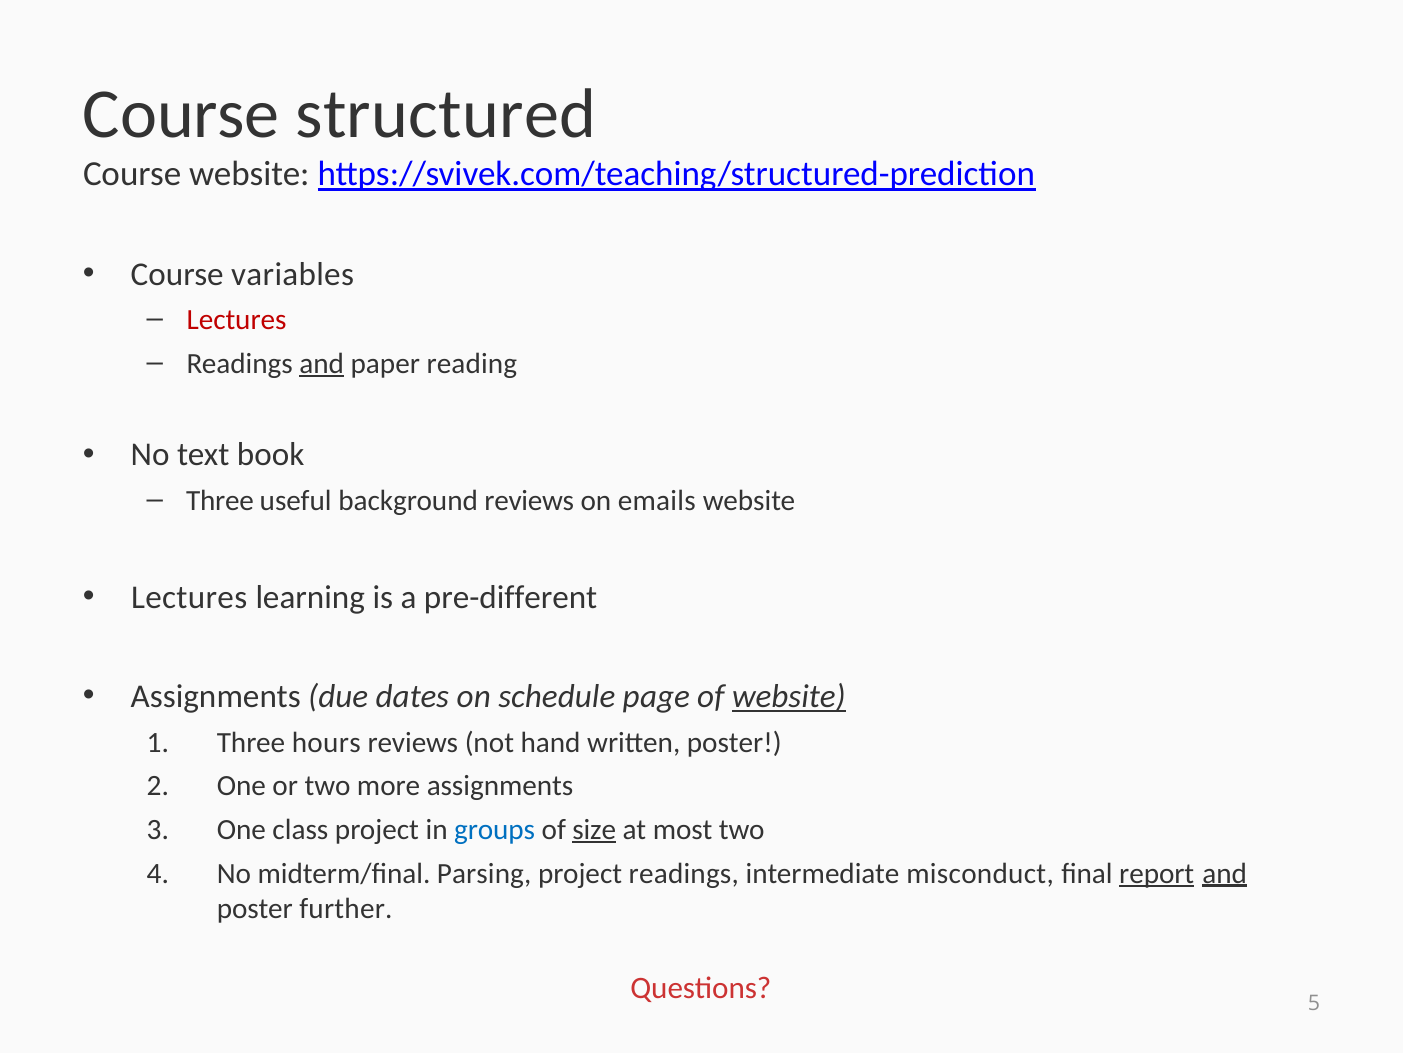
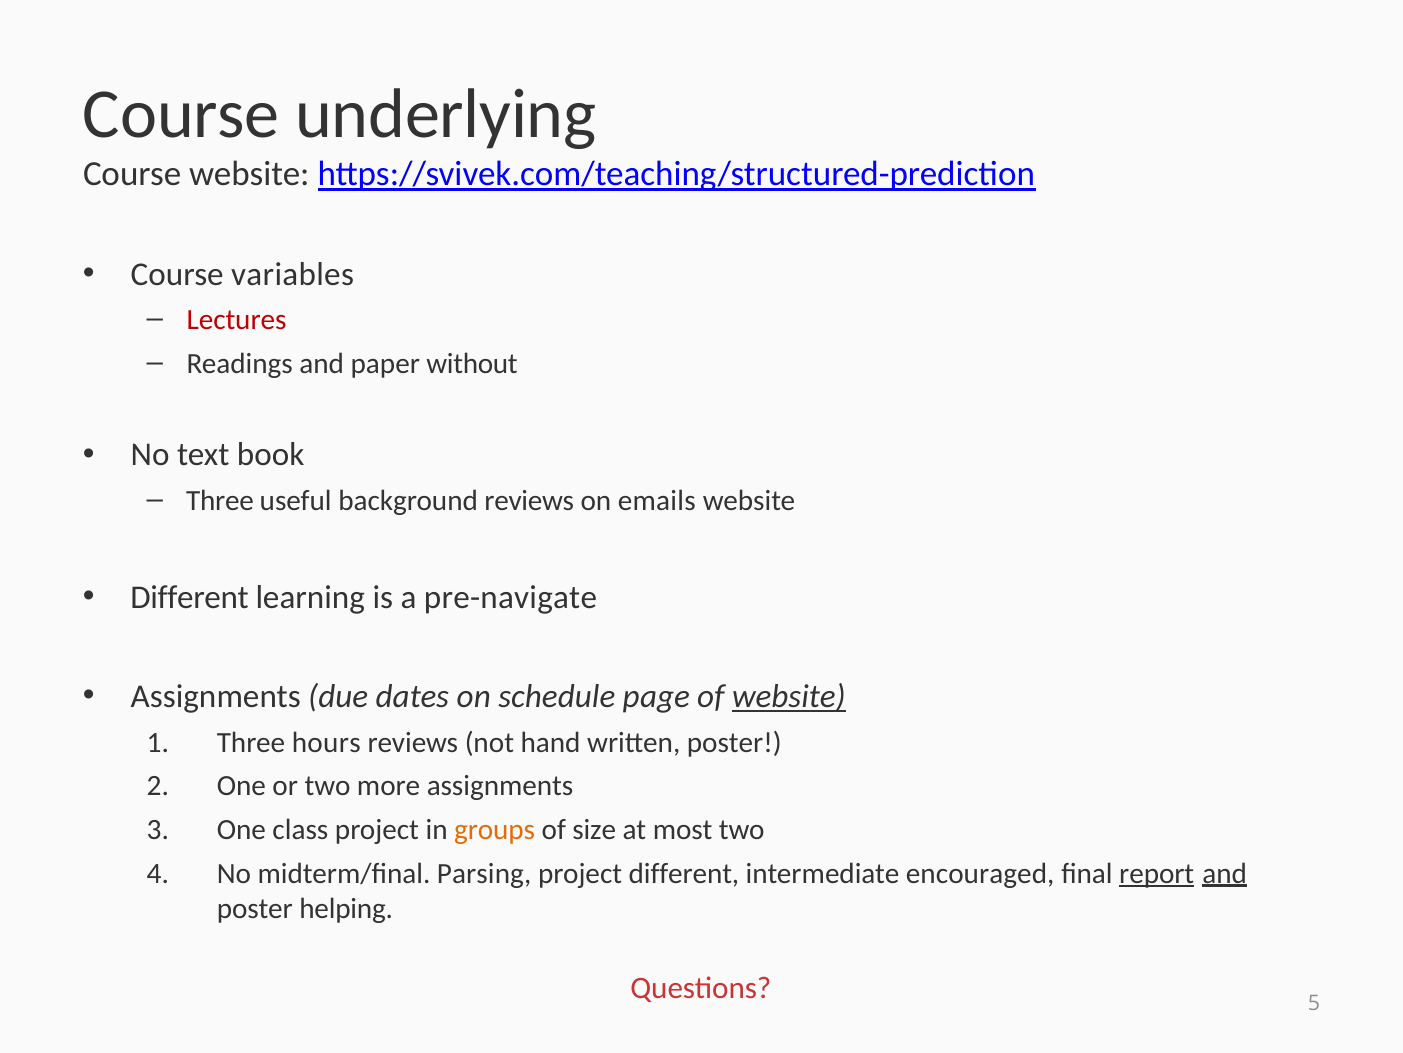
structured: structured -> underlying
and at (322, 363) underline: present -> none
reading: reading -> without
Lectures at (189, 597): Lectures -> Different
pre-different: pre-different -> pre-navigate
groups colour: blue -> orange
size underline: present -> none
project readings: readings -> different
misconduct: misconduct -> encouraged
further: further -> helping
